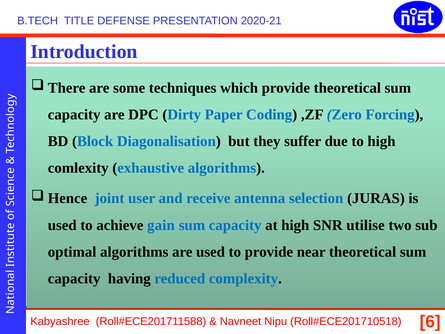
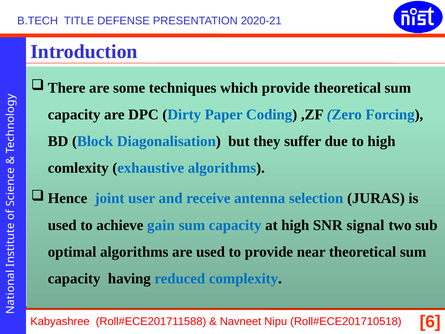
utilise: utilise -> signal
